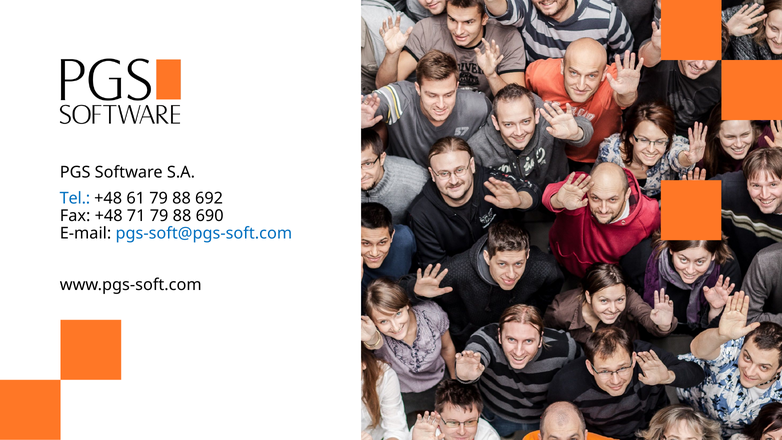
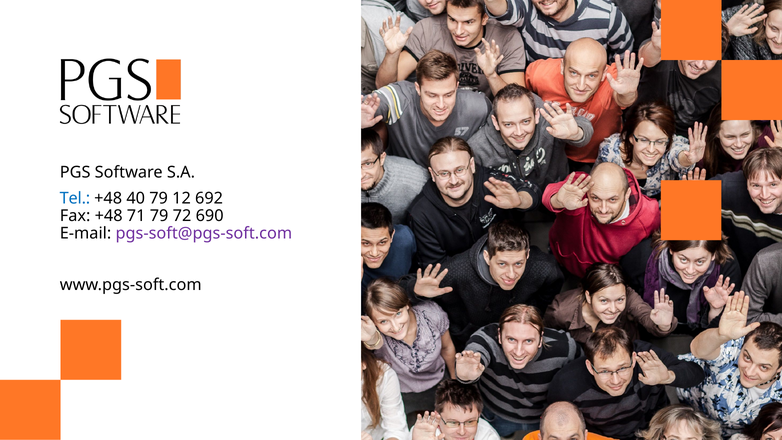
61: 61 -> 40
88 at (182, 198): 88 -> 12
71 79 88: 88 -> 72
pgs-soft@pgs-soft.com colour: blue -> purple
